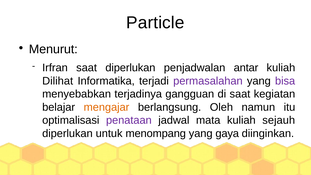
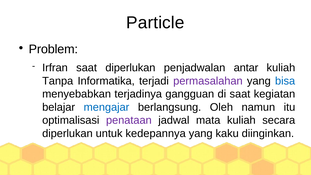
Menurut: Menurut -> Problem
Dilihat: Dilihat -> Tanpa
bisa colour: purple -> blue
mengajar colour: orange -> blue
sejauh: sejauh -> secara
menompang: menompang -> kedepannya
gaya: gaya -> kaku
